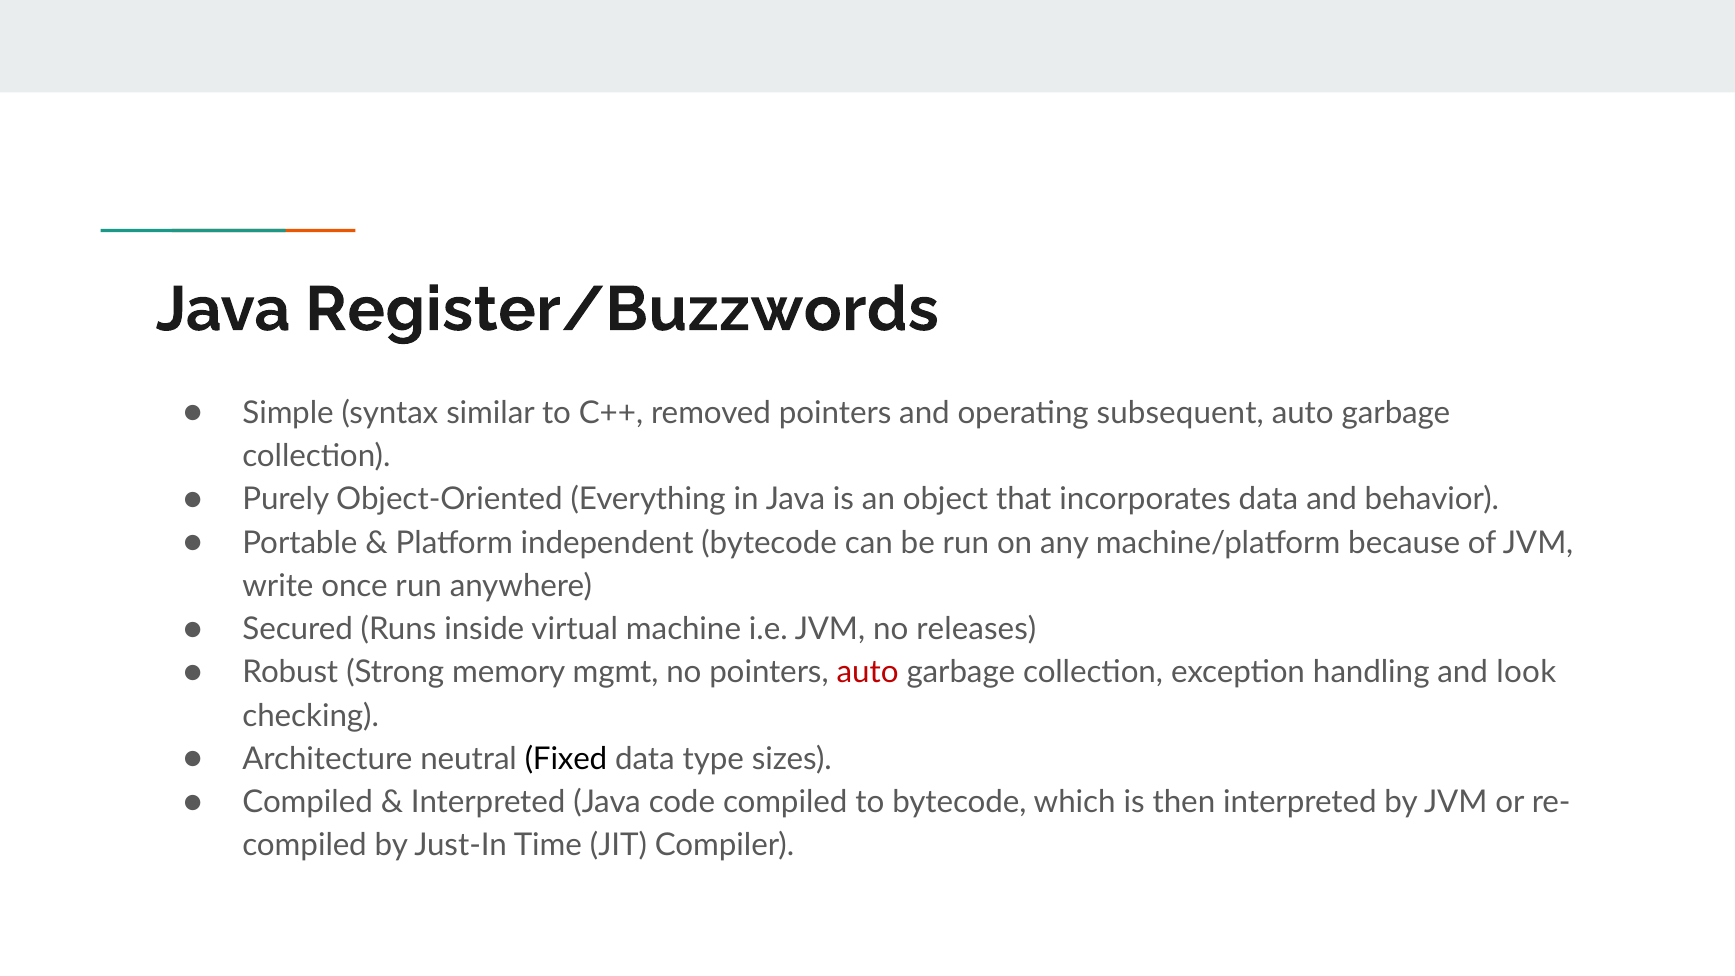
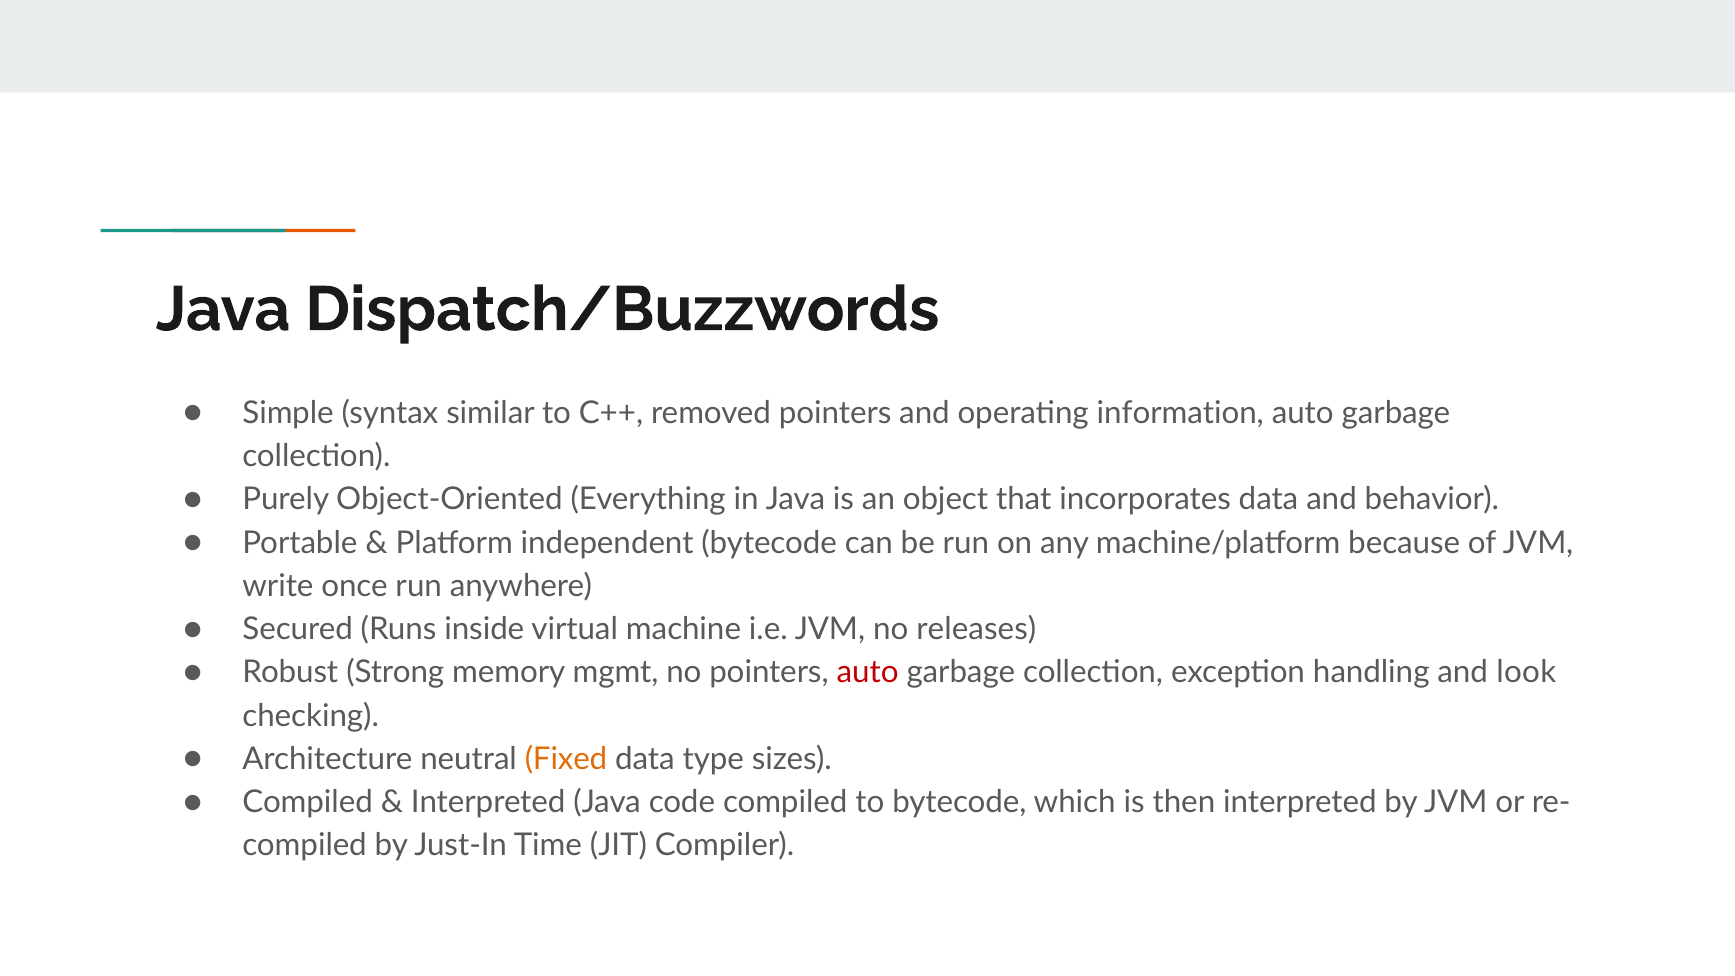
Register/Buzzwords: Register/Buzzwords -> Dispatch/Buzzwords
subsequent: subsequent -> information
Fixed colour: black -> orange
